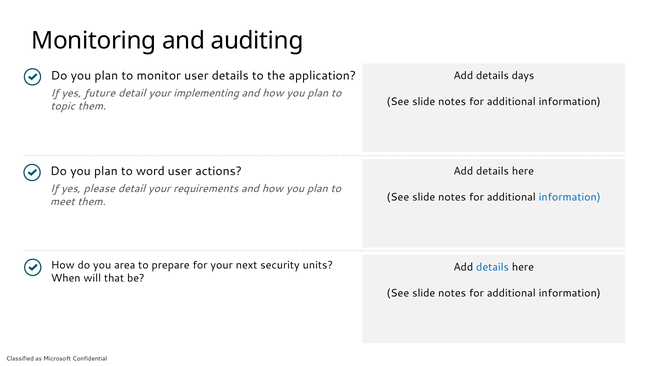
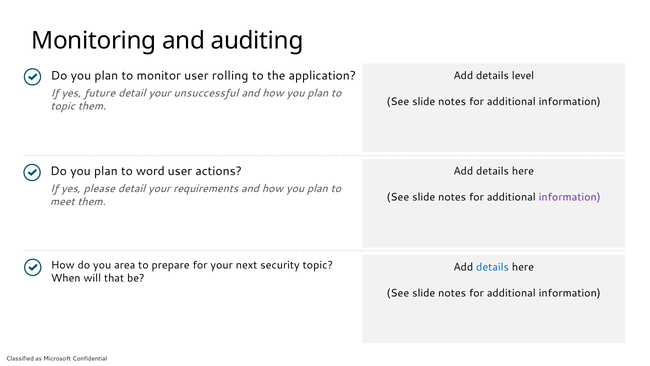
user details: details -> rolling
days: days -> level
implementing: implementing -> unsuccessful
information at (570, 197) colour: blue -> purple
security units: units -> topic
